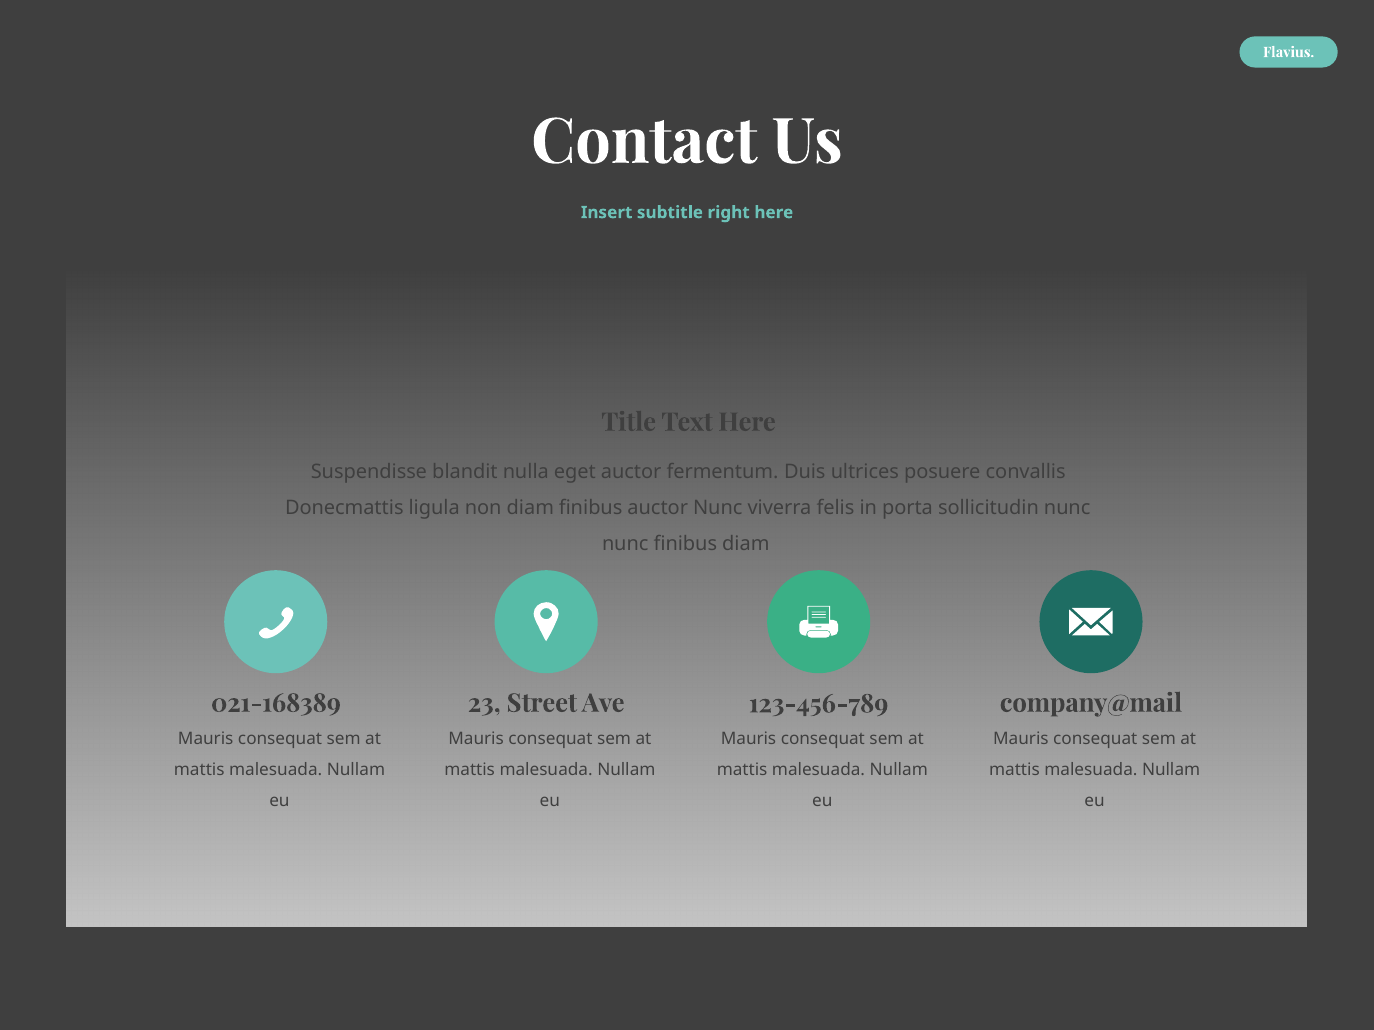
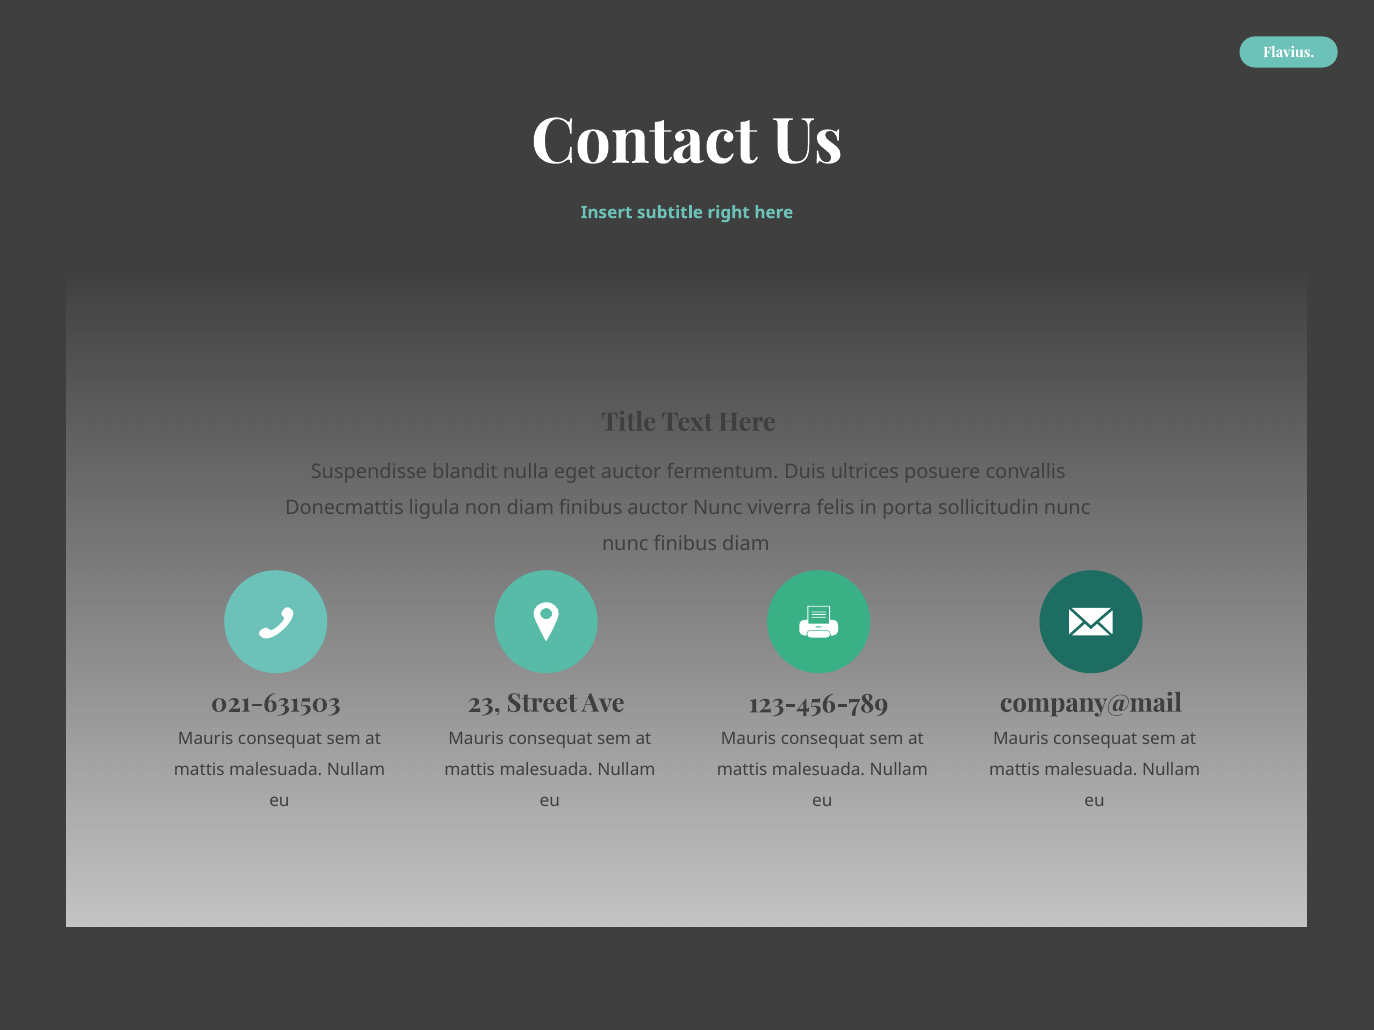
021-168389: 021-168389 -> 021-631503
